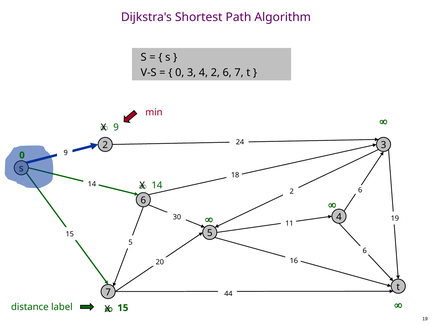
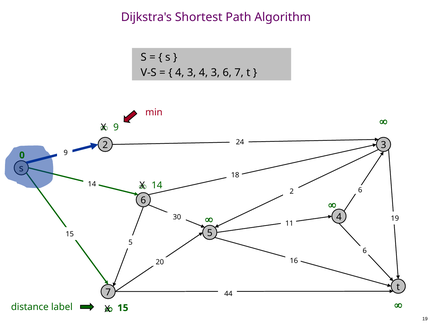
0 at (180, 72): 0 -> 4
3 4 2: 2 -> 3
